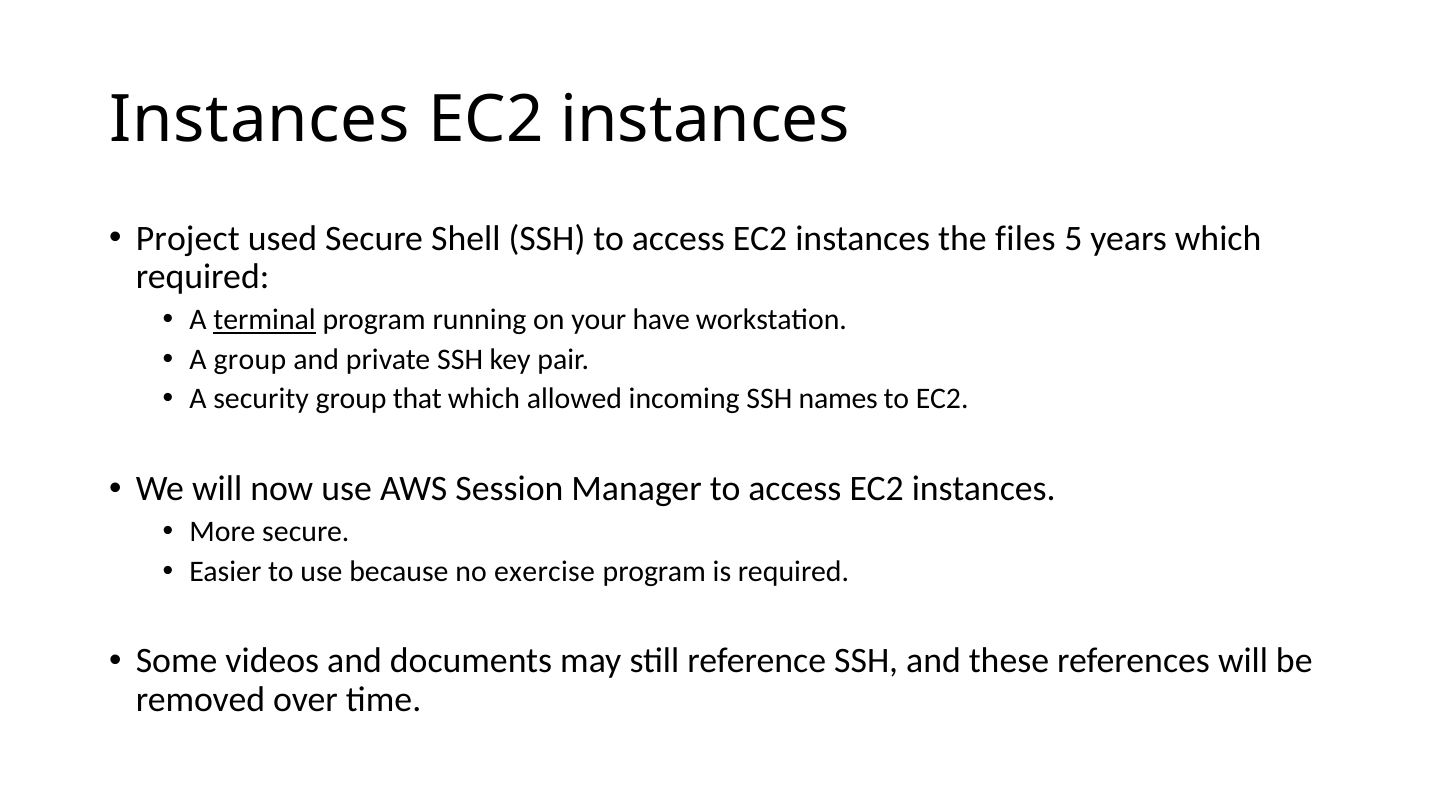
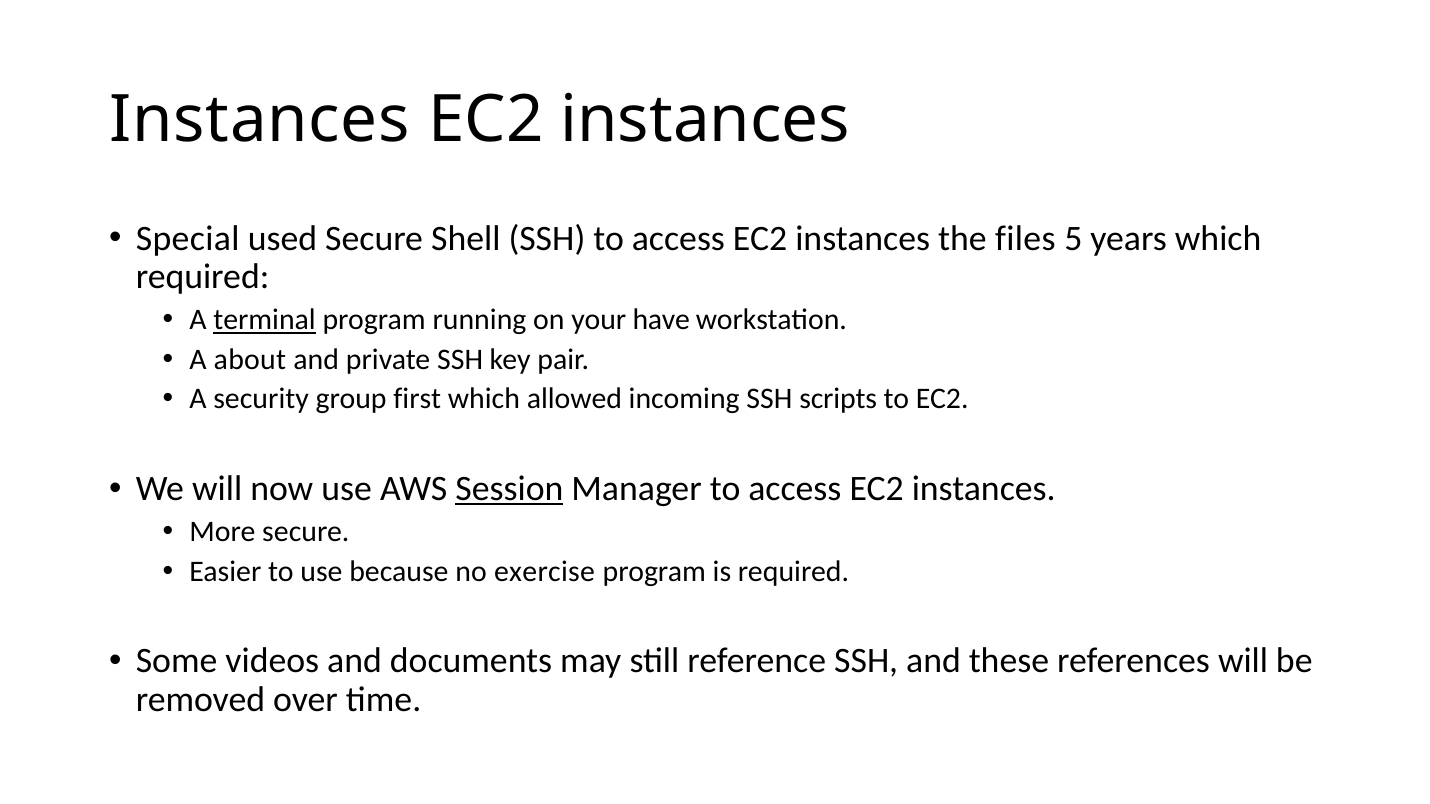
Project: Project -> Special
A group: group -> about
that: that -> first
names: names -> scripts
Session underline: none -> present
